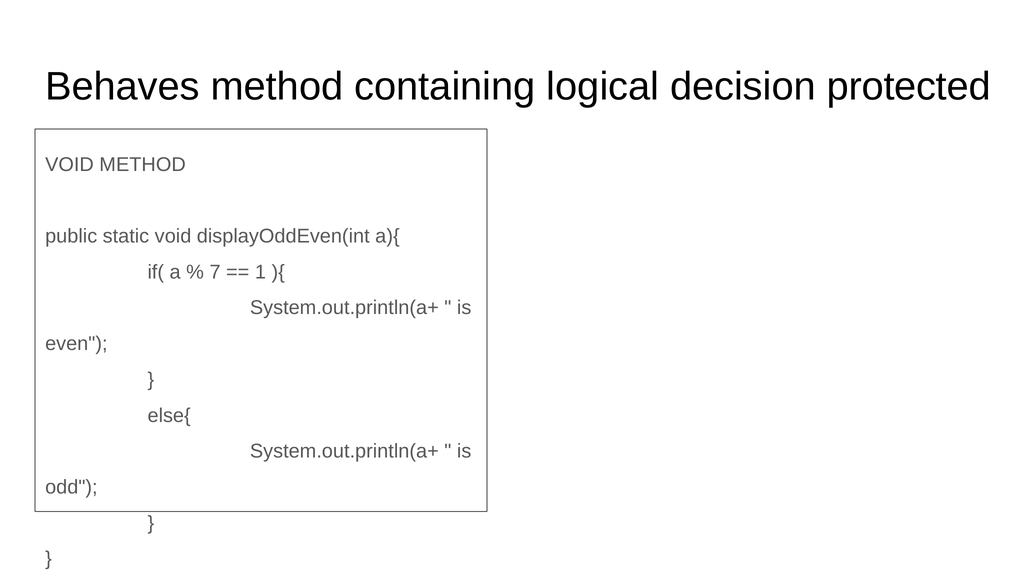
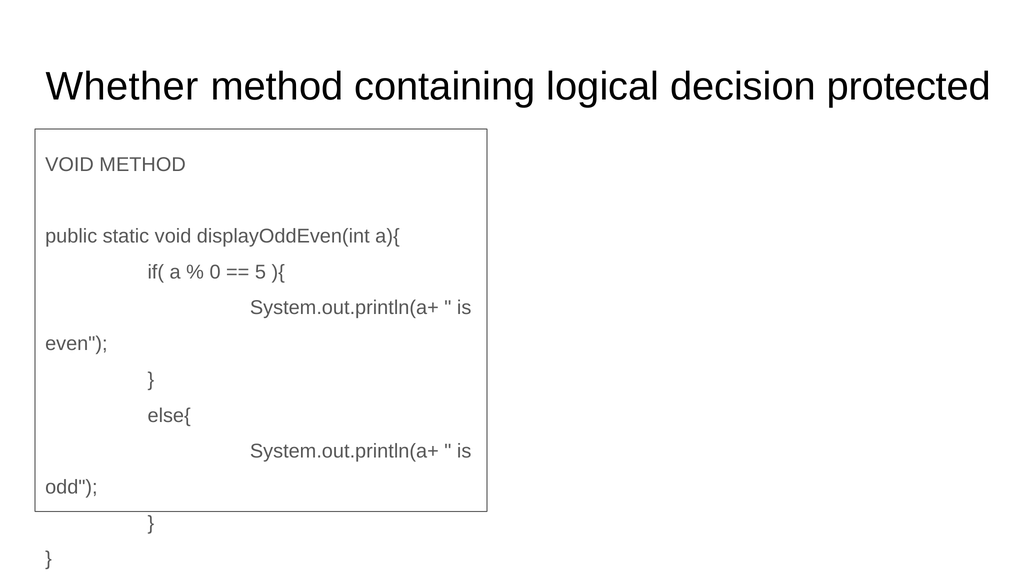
Behaves: Behaves -> Whether
7: 7 -> 0
1: 1 -> 5
